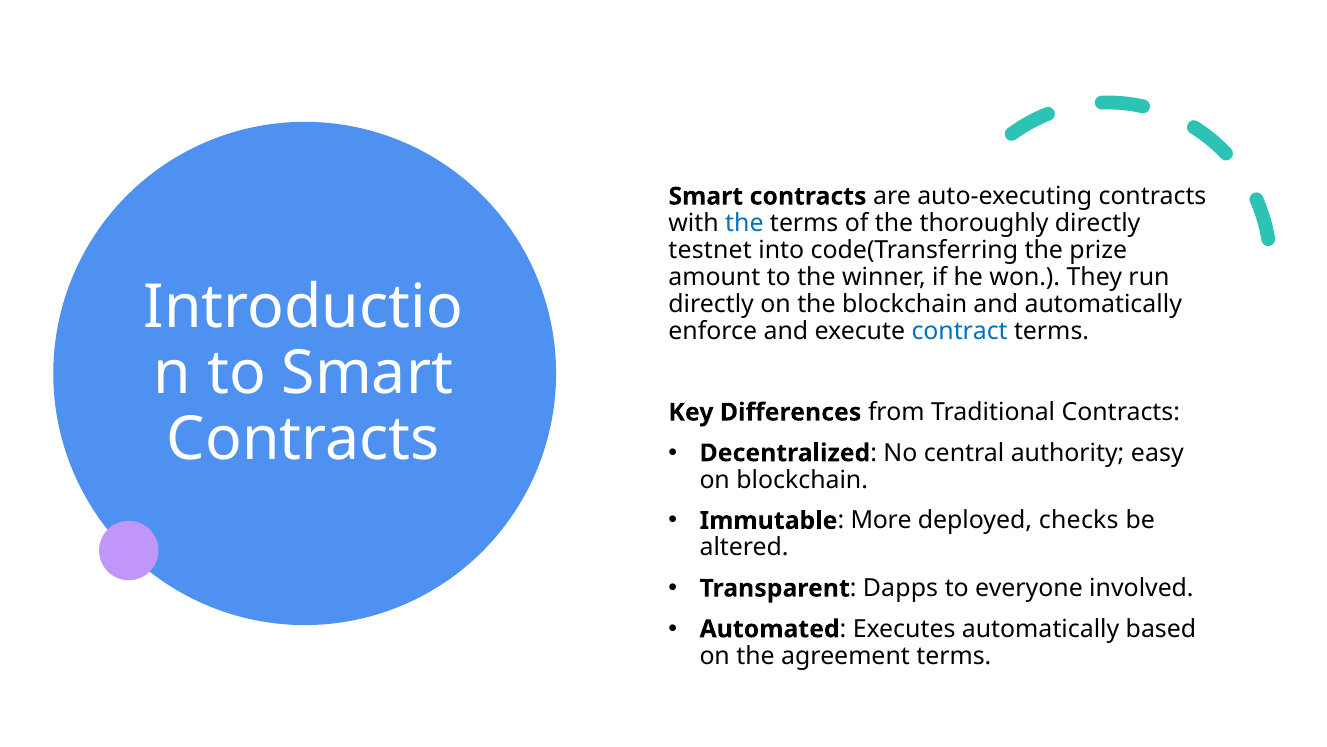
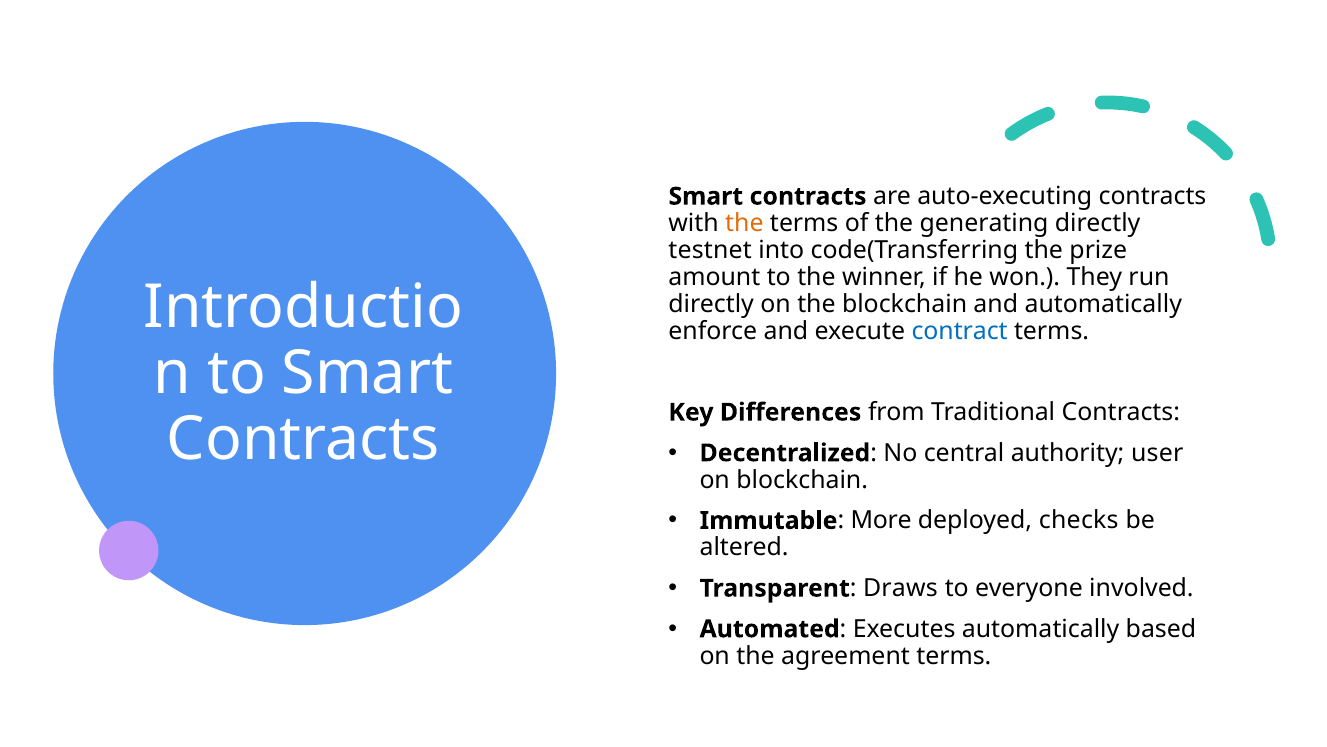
the at (744, 223) colour: blue -> orange
thoroughly: thoroughly -> generating
easy: easy -> user
Dapps: Dapps -> Draws
